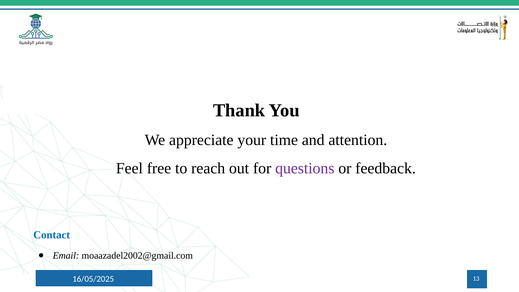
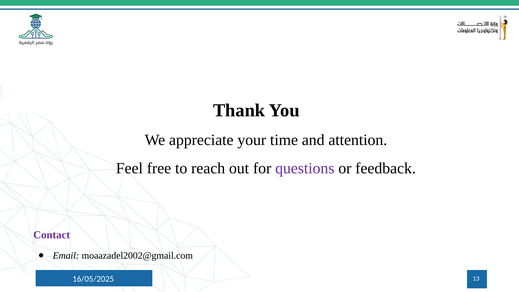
Contact colour: blue -> purple
